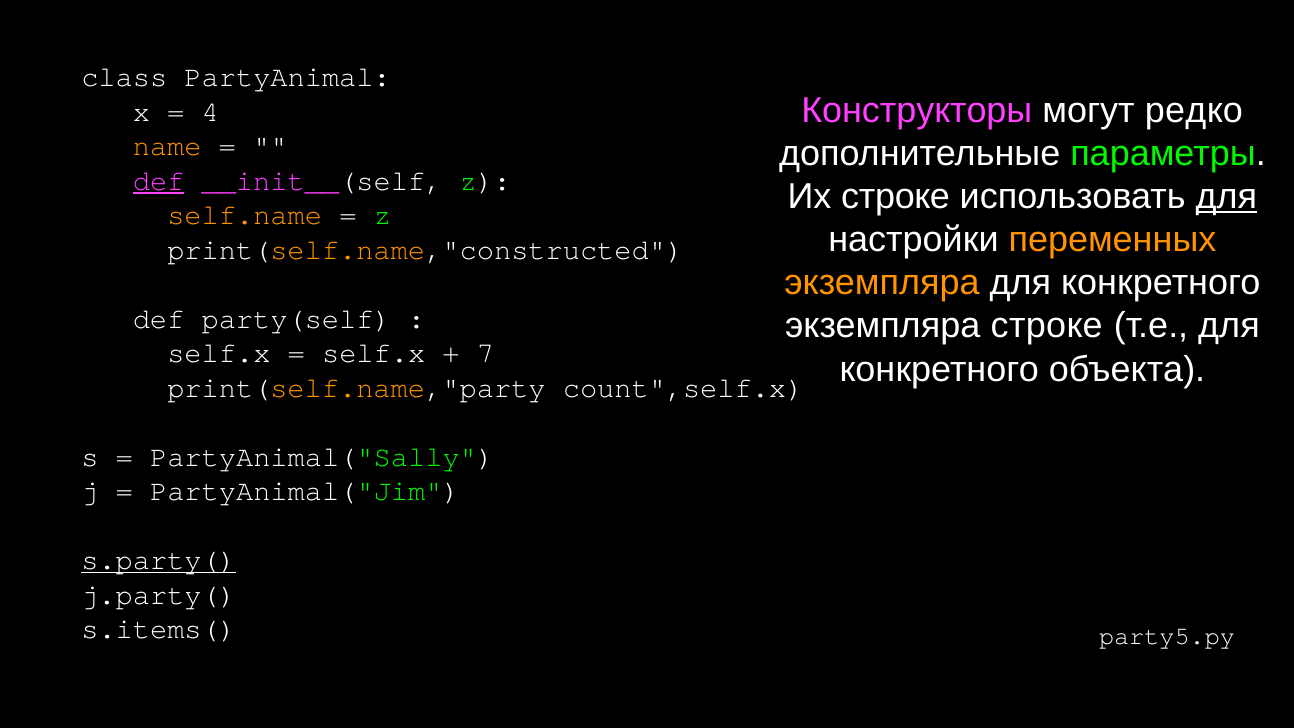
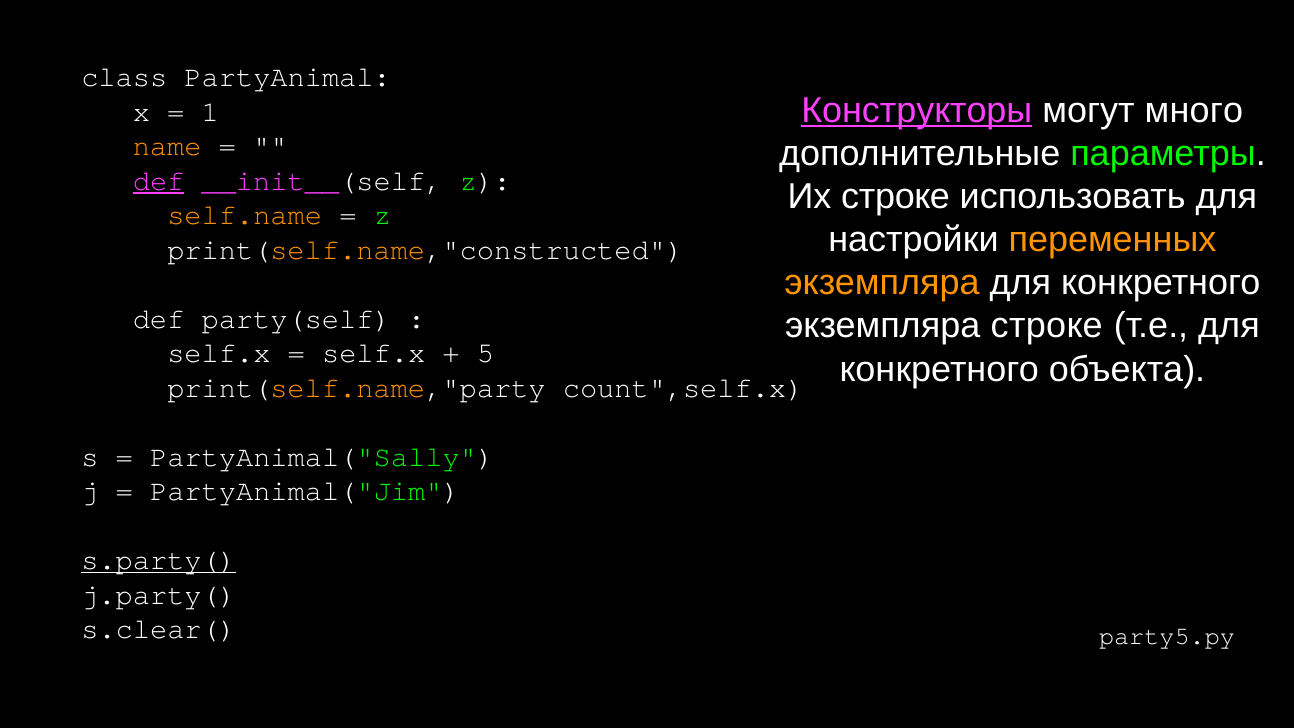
Конструкторы underline: none -> present
редко: редко -> много
4: 4 -> 1
для at (1226, 197) underline: present -> none
7: 7 -> 5
s.items(: s.items( -> s.clear(
